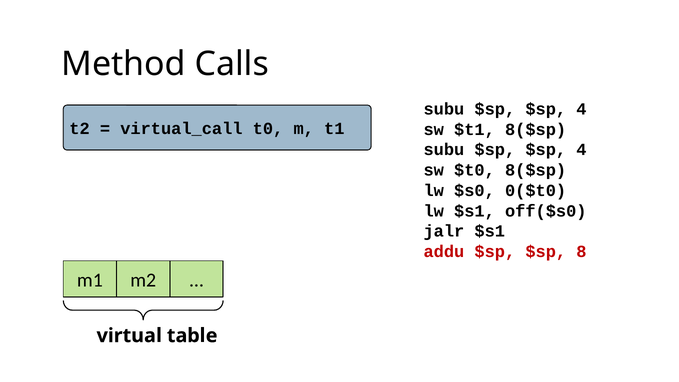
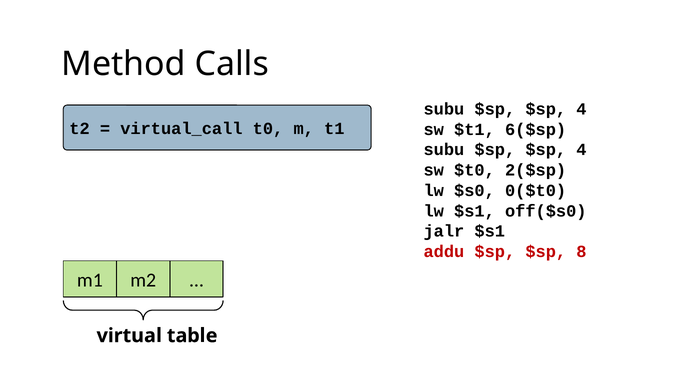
$t1 8($sp: 8($sp -> 6($sp
$t0 8($sp: 8($sp -> 2($sp
